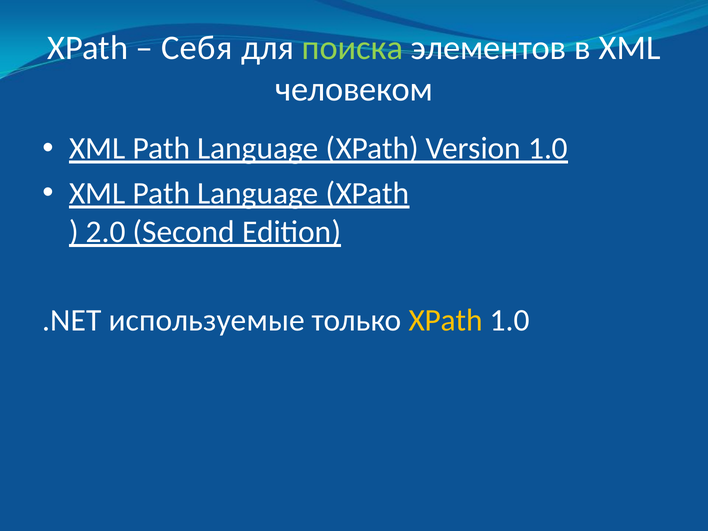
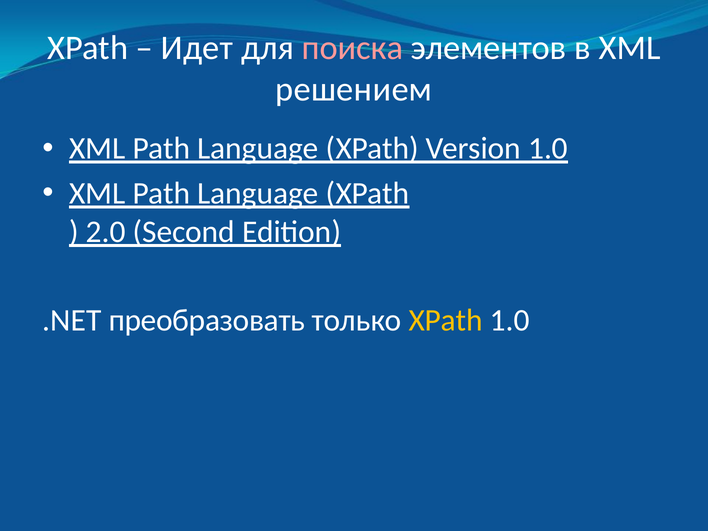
Себя: Себя -> Идет
поиска colour: light green -> pink
человеком: человеком -> решением
используемые: используемые -> преобразовать
